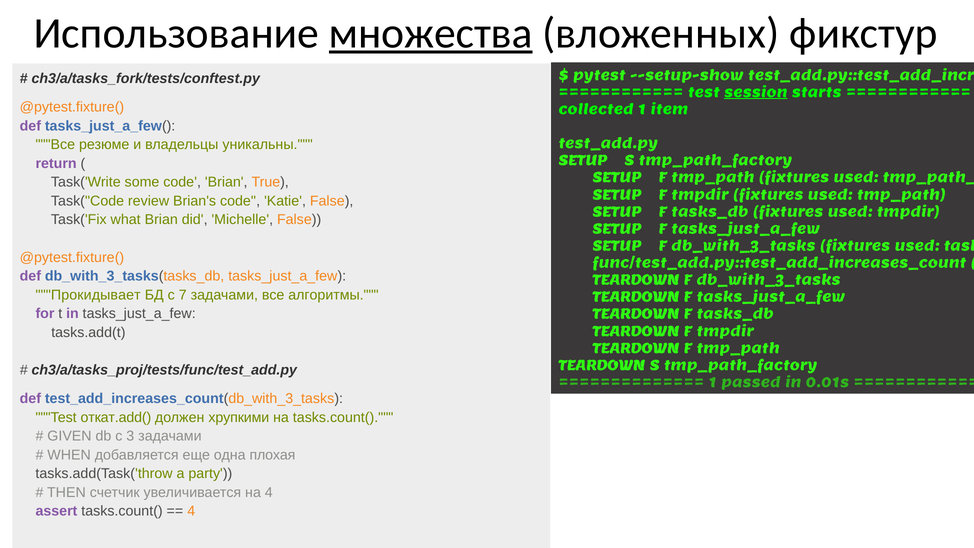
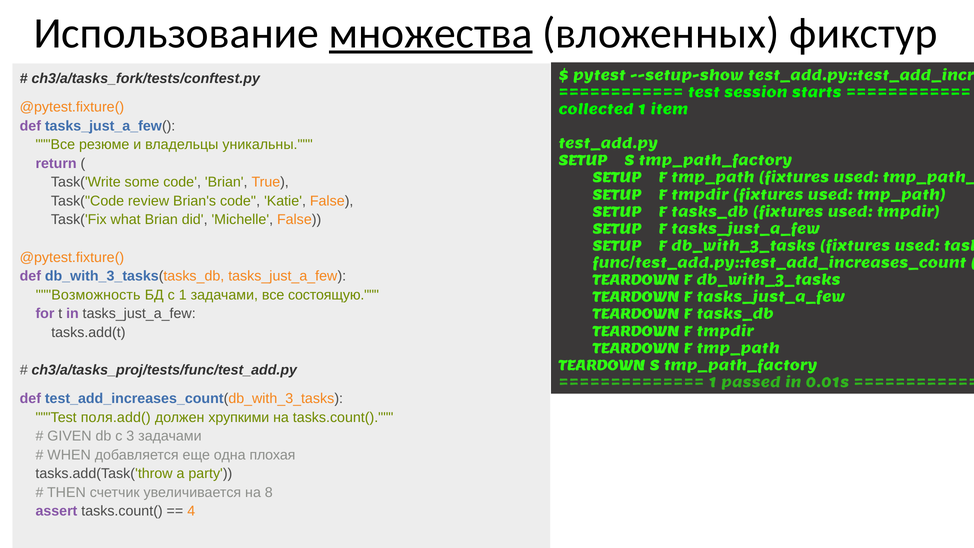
session underline: present -> none
Прокидывает: Прокидывает -> Возможность
с 7: 7 -> 1
алгоритмы: алгоритмы -> состоящую
откат.add(: откат.add( -> поля.add(
на 4: 4 -> 8
